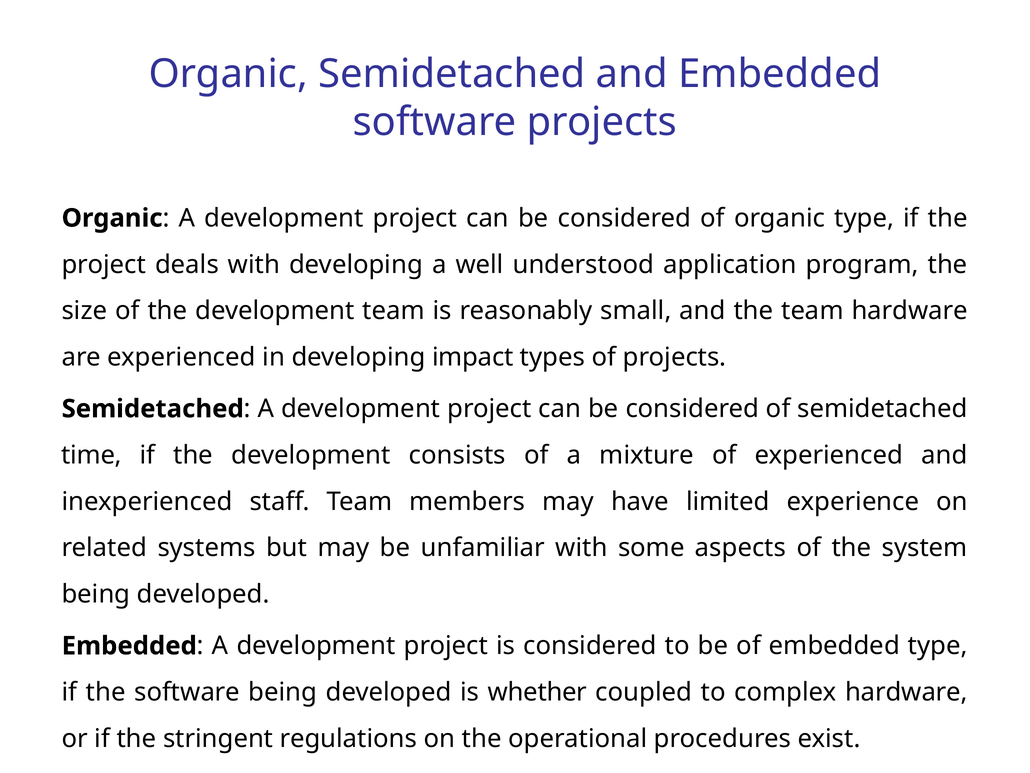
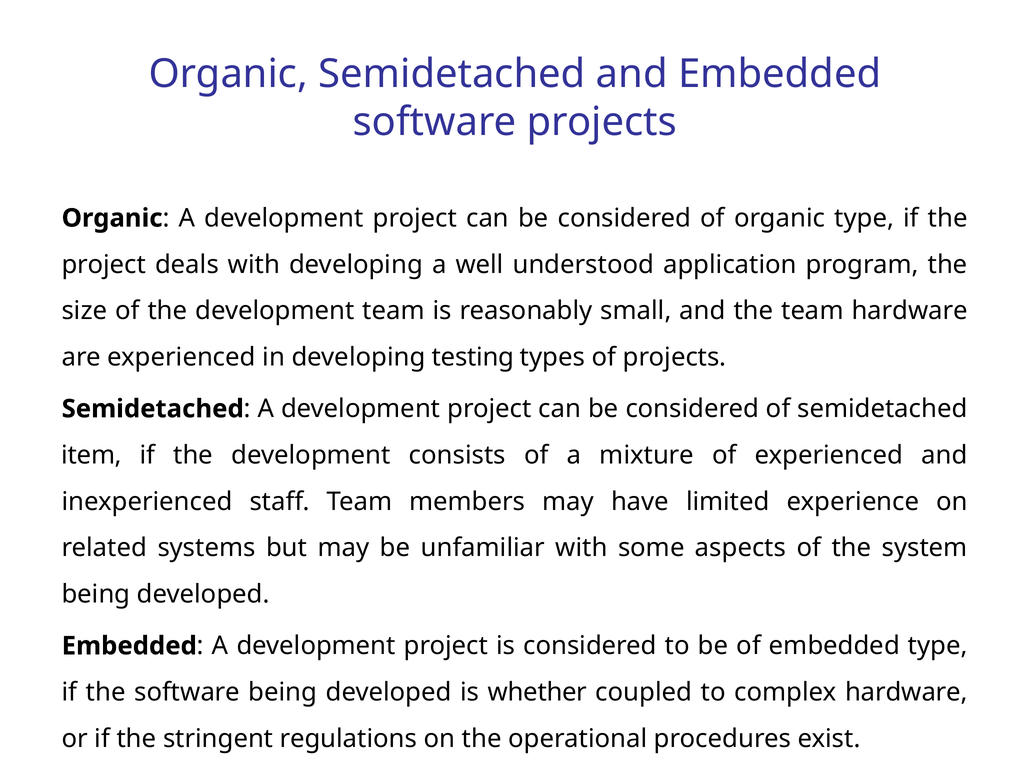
impact: impact -> testing
time: time -> item
